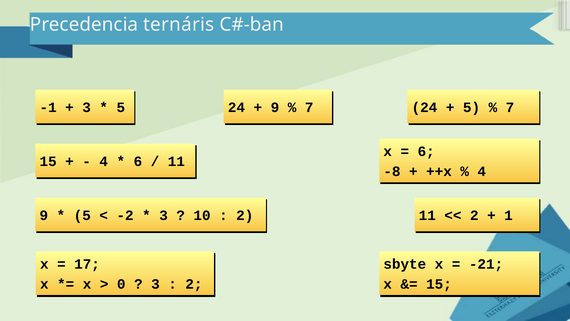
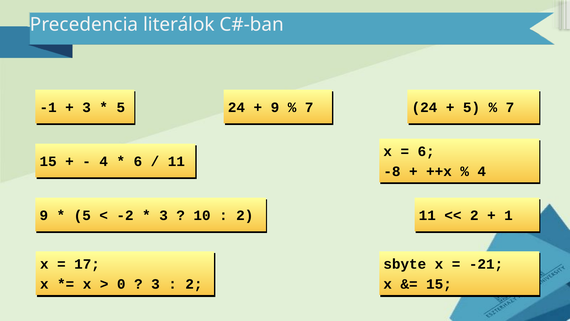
ternáris: ternáris -> literálok
